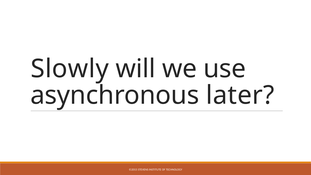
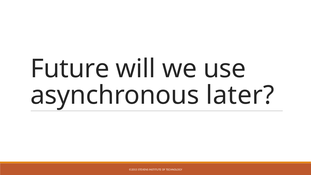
Slowly: Slowly -> Future
